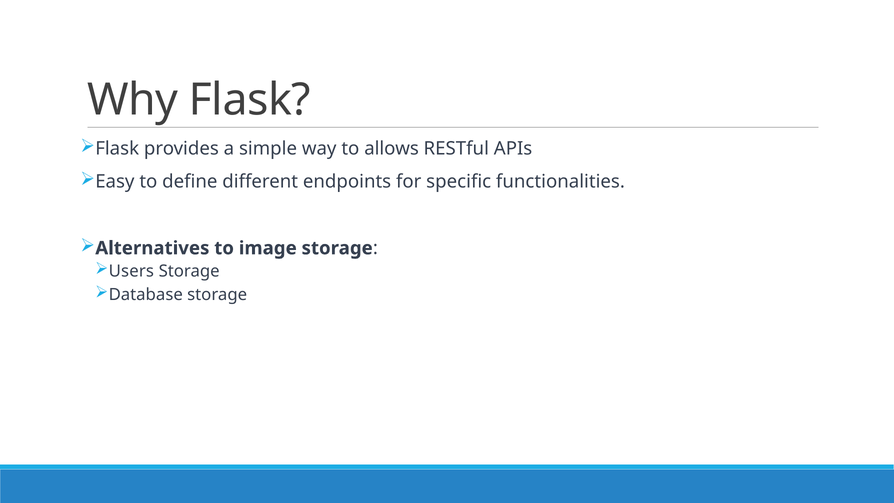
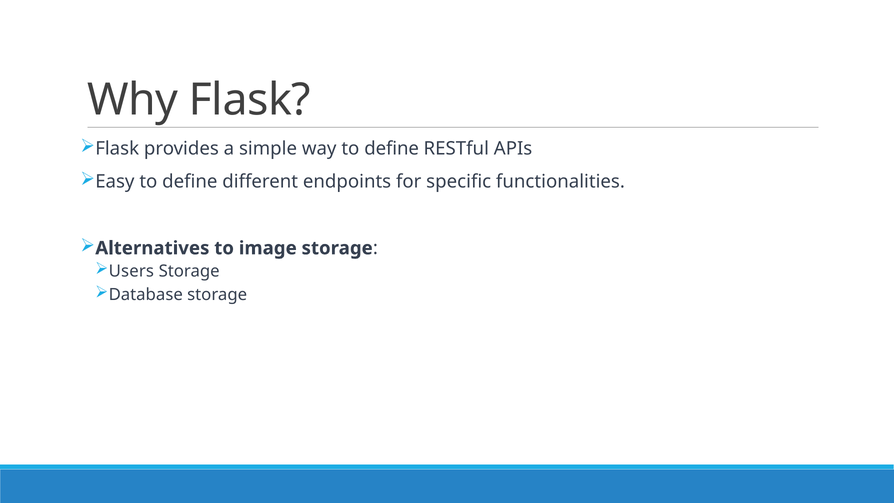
way to allows: allows -> define
